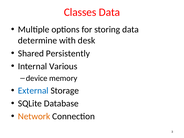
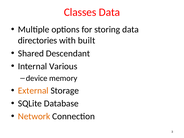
determine: determine -> directories
desk: desk -> built
Persistently: Persistently -> Descendant
External colour: blue -> orange
